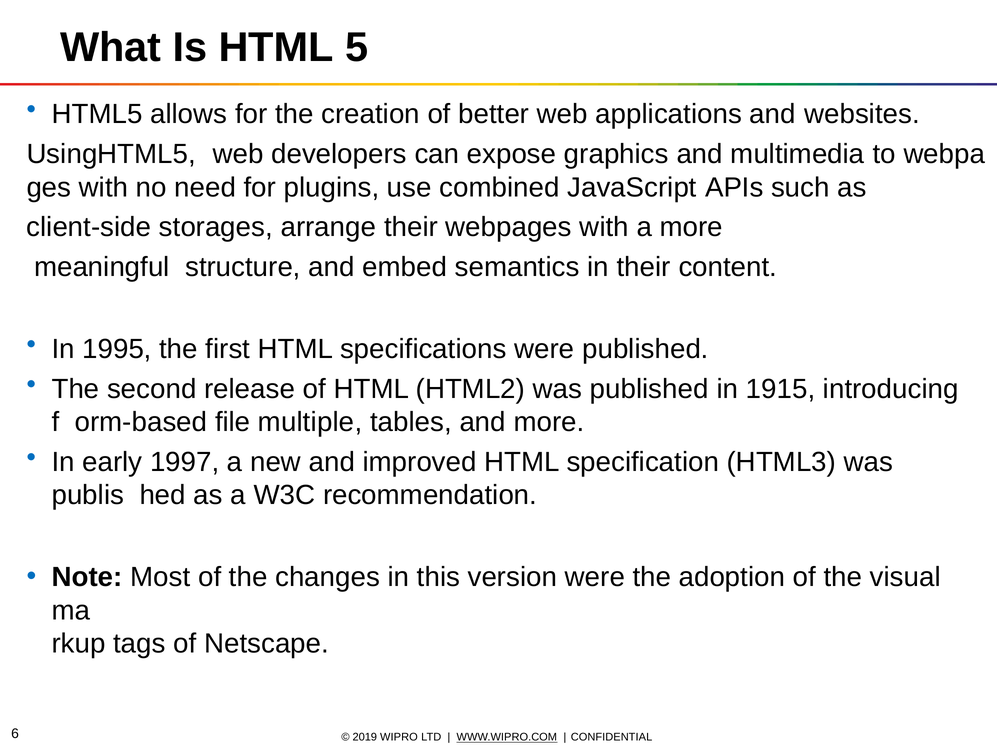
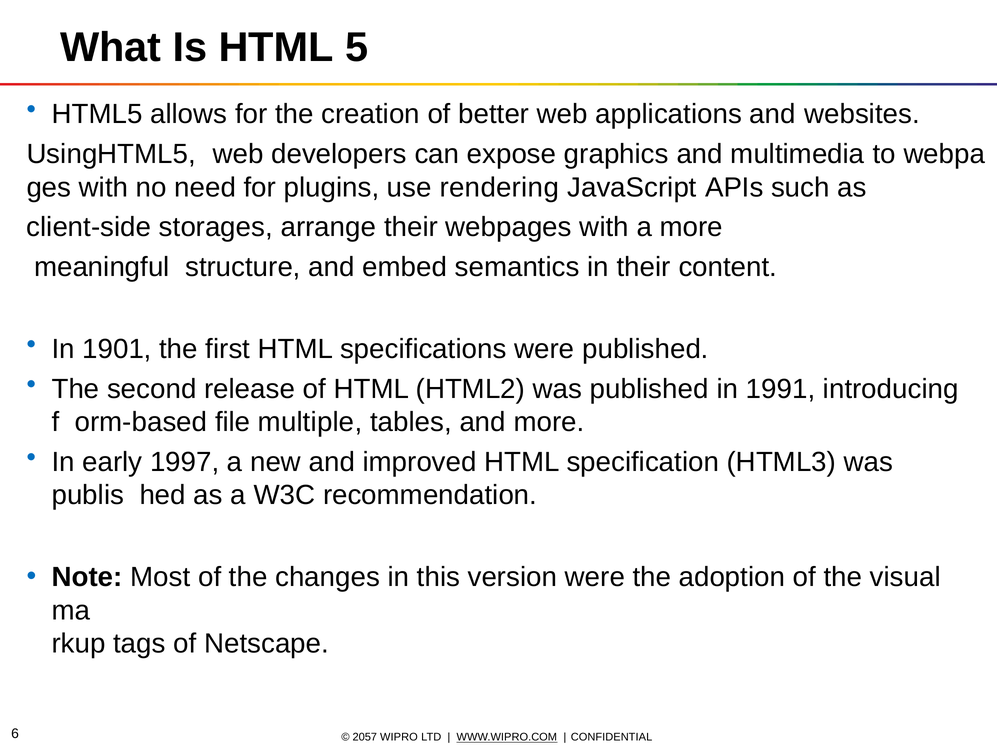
combined: combined -> rendering
1995: 1995 -> 1901
1915: 1915 -> 1991
2019: 2019 -> 2057
